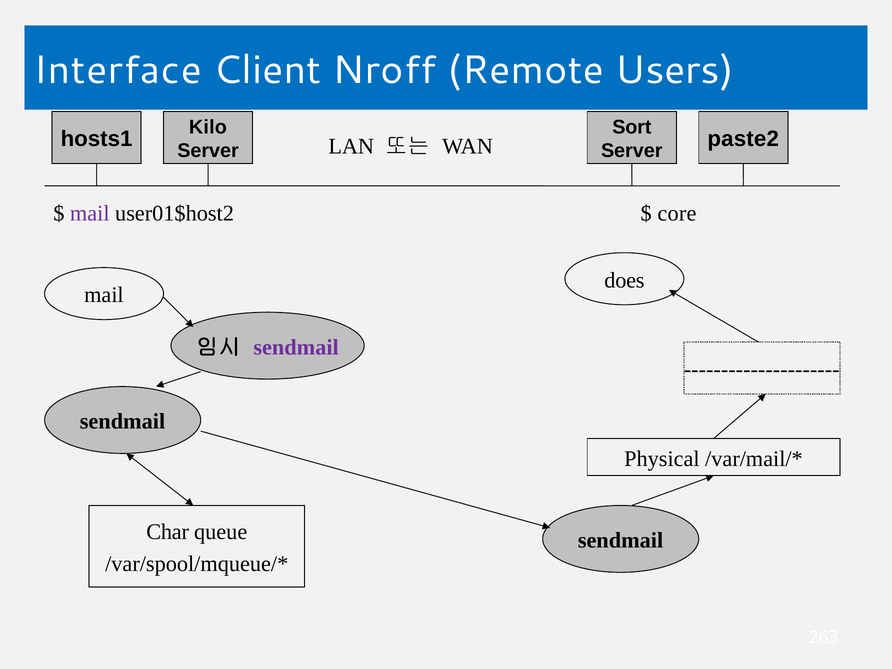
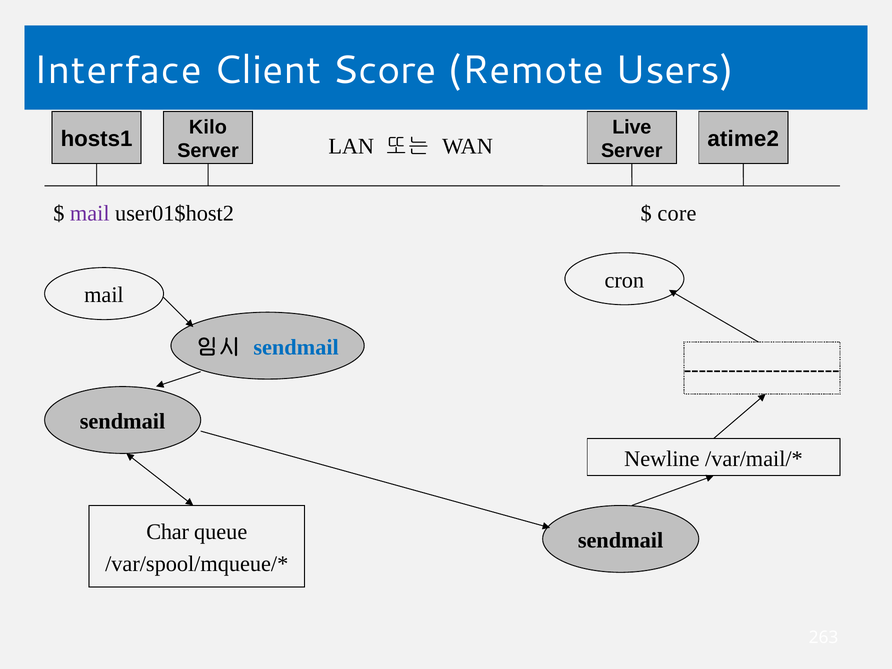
Nroff: Nroff -> Score
Sort: Sort -> Live
paste2: paste2 -> atime2
does: does -> cron
sendmail at (296, 347) colour: purple -> blue
Physical: Physical -> Newline
